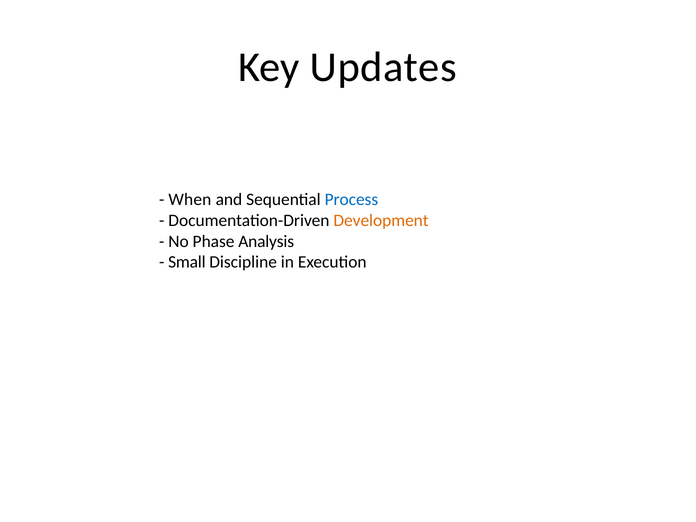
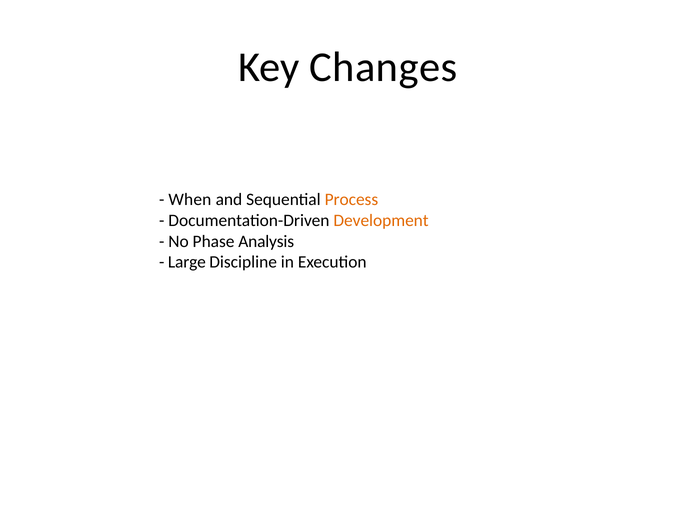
Updates: Updates -> Changes
Process colour: blue -> orange
Small: Small -> Large
